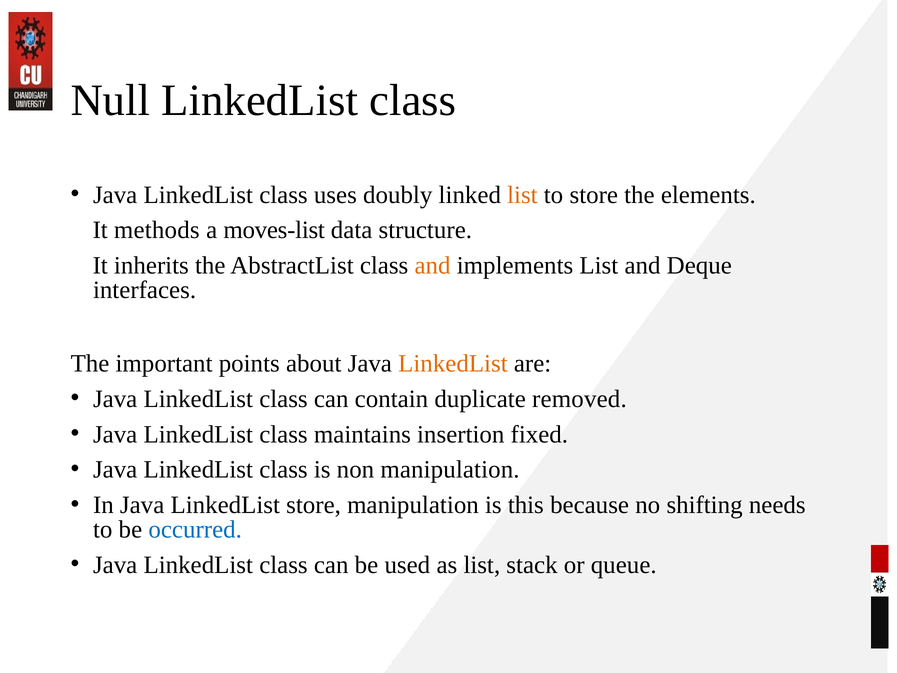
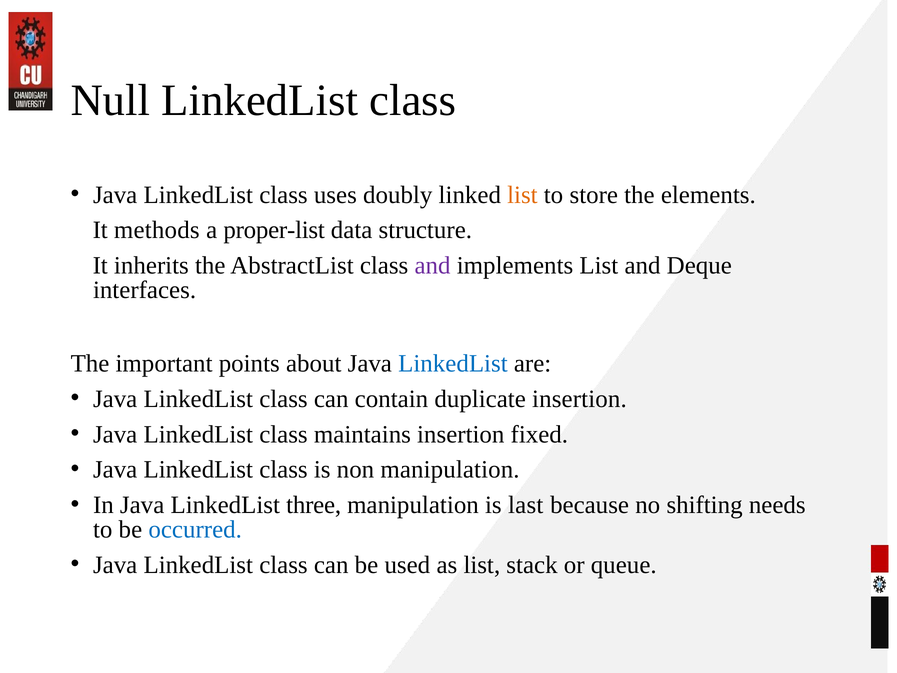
moves-list: moves-list -> proper-list
and at (433, 266) colour: orange -> purple
LinkedList at (453, 363) colour: orange -> blue
duplicate removed: removed -> insertion
LinkedList store: store -> three
this: this -> last
